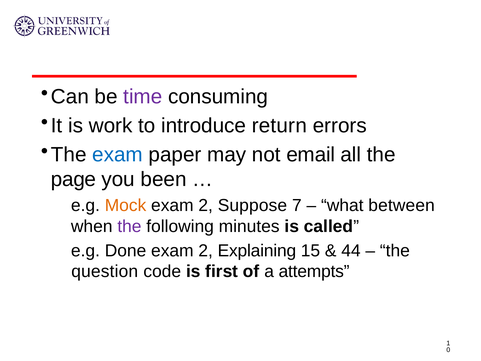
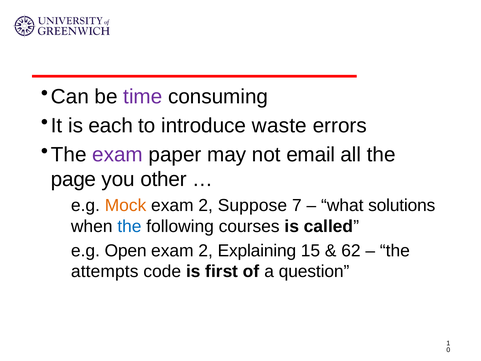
work: work -> each
return: return -> waste
exam at (118, 154) colour: blue -> purple
been: been -> other
between: between -> solutions
the at (129, 226) colour: purple -> blue
minutes: minutes -> courses
Done: Done -> Open
44: 44 -> 62
question: question -> attempts
attempts: attempts -> question
